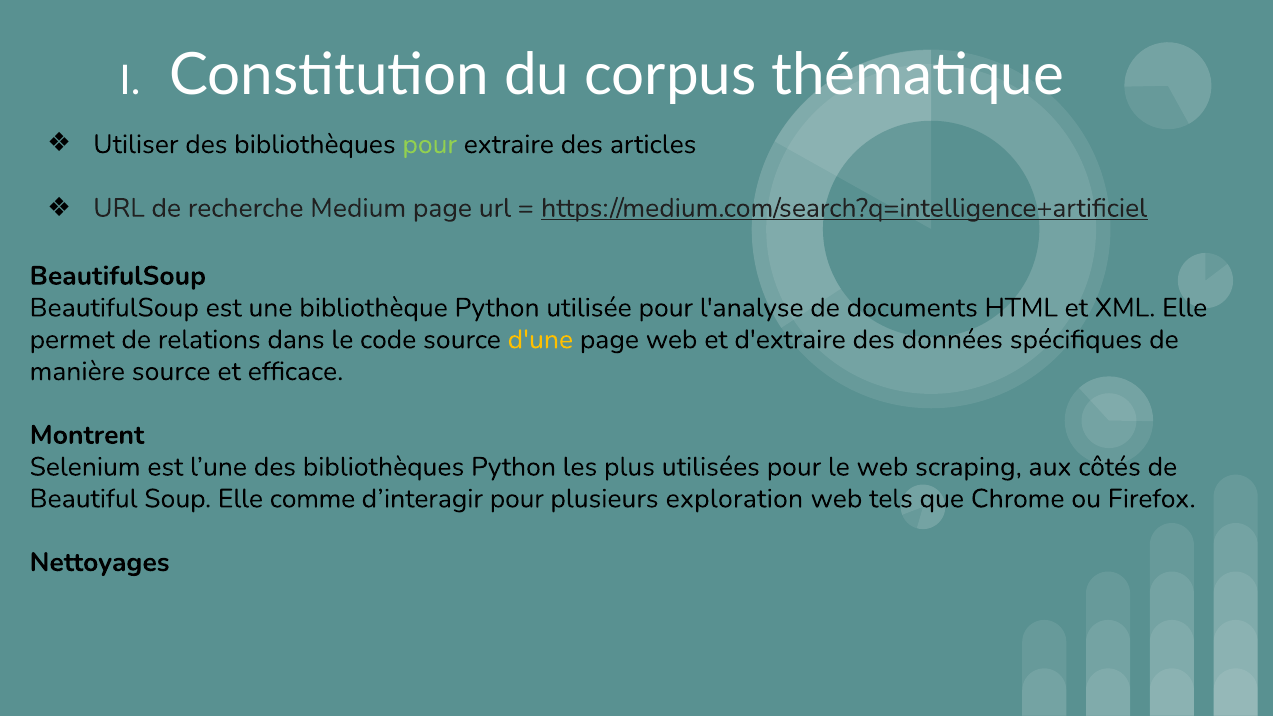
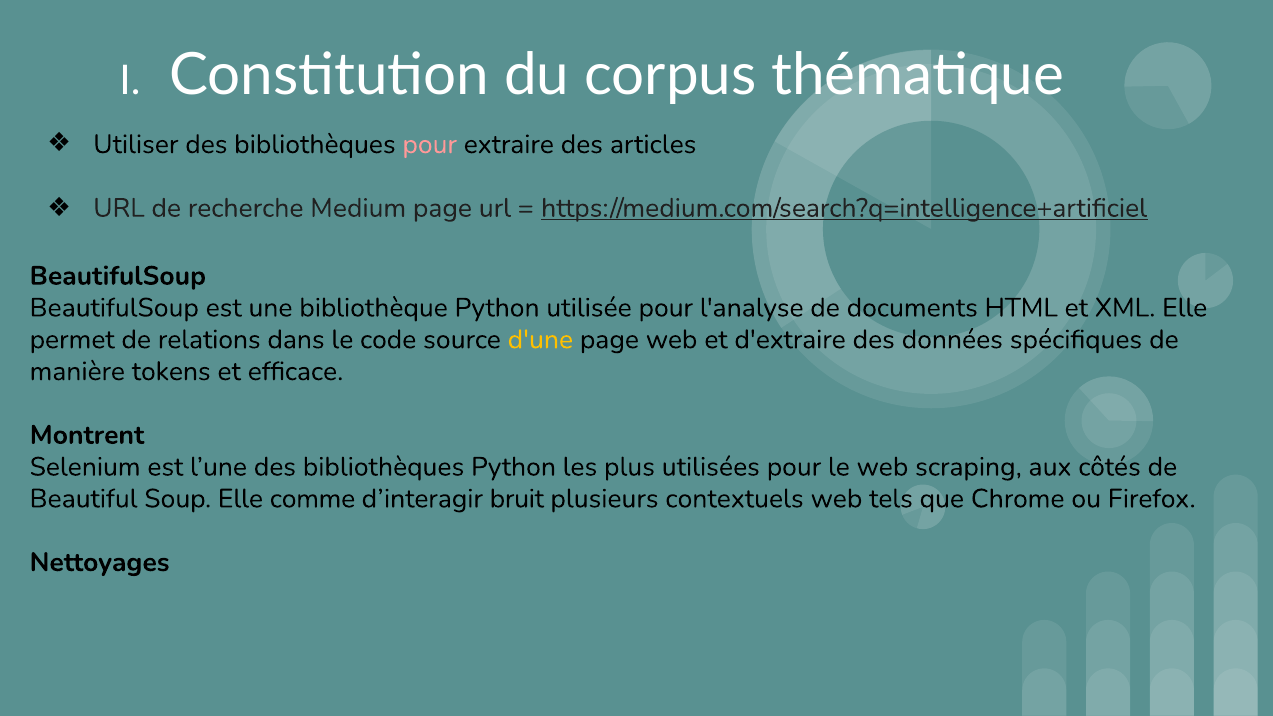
pour at (430, 144) colour: light green -> pink
manière source: source -> tokens
d’interagir pour: pour -> bruit
exploration: exploration -> contextuels
